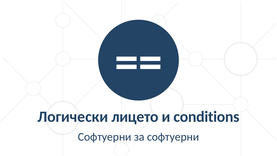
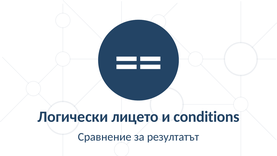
Софтуерни at (105, 137): Софтуерни -> Сравнение
за софтуерни: софтуерни -> резултатът
